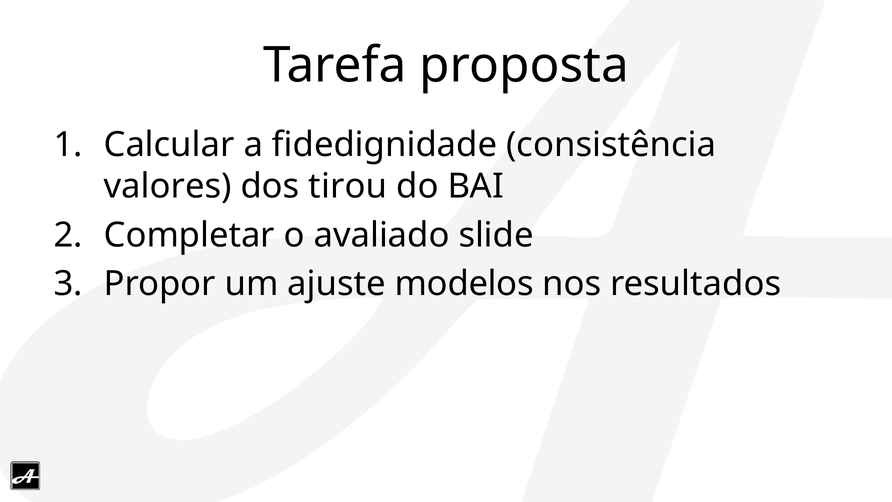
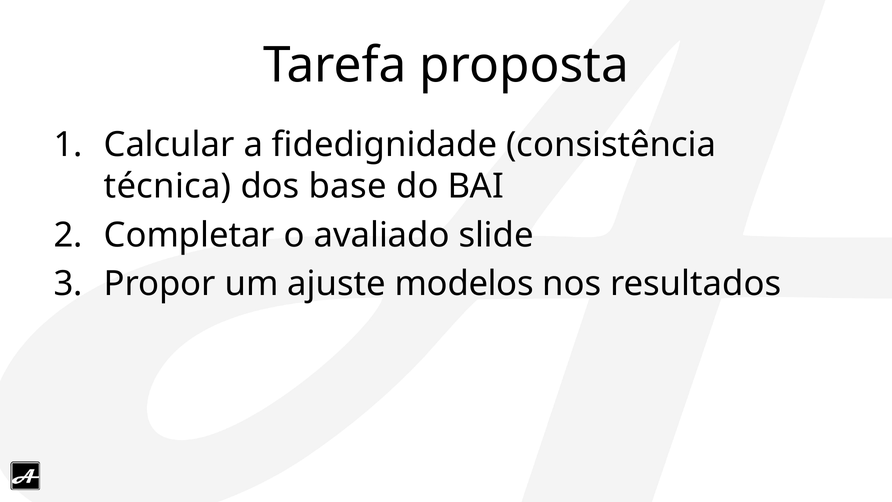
valores: valores -> técnica
tirou: tirou -> base
